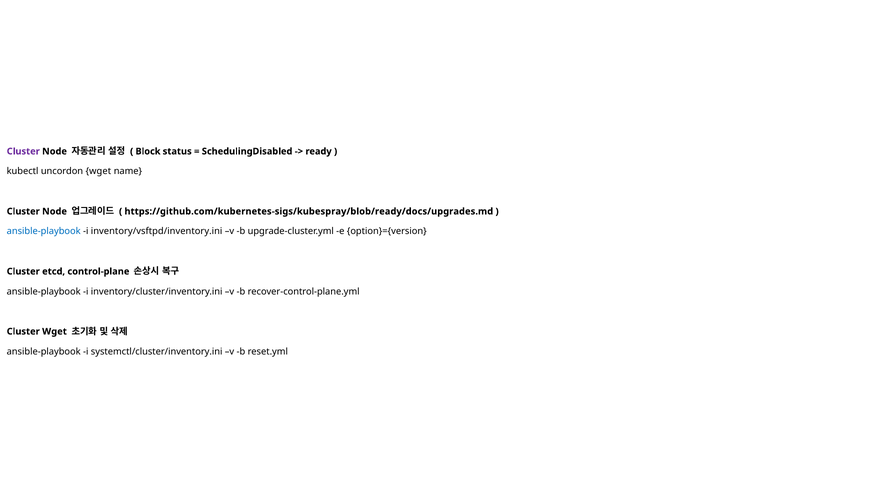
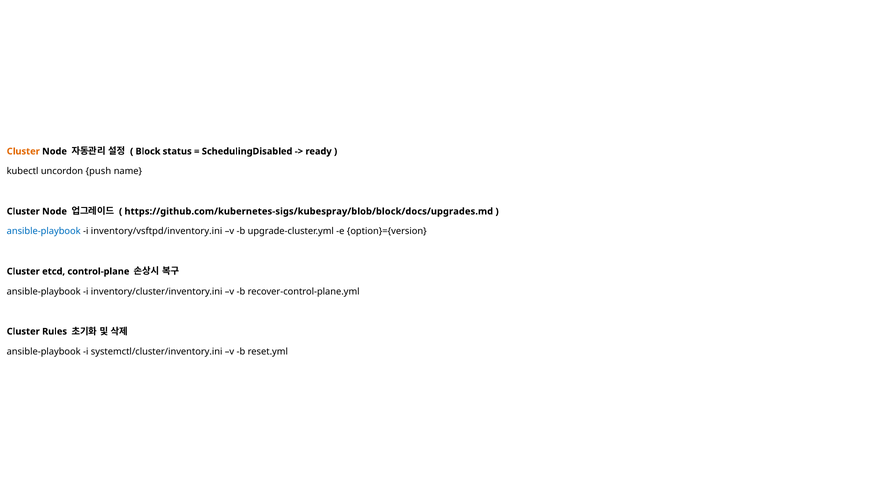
Cluster at (23, 151) colour: purple -> orange
uncordon wget: wget -> push
https://github.com/kubernetes-sigs/kubespray/blob/ready/docs/upgrades.md: https://github.com/kubernetes-sigs/kubespray/blob/ready/docs/upgrades.md -> https://github.com/kubernetes-sigs/kubespray/blob/block/docs/upgrades.md
Cluster Wget: Wget -> Rules
